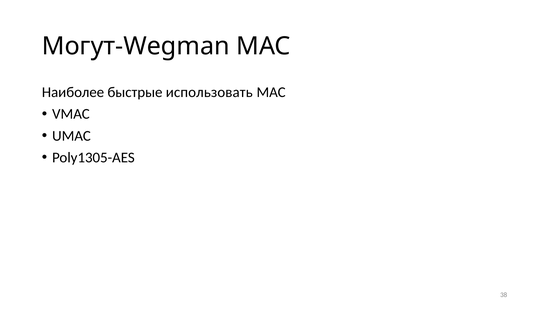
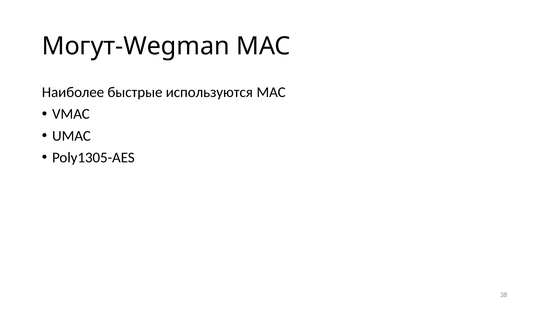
использовать: использовать -> используются
